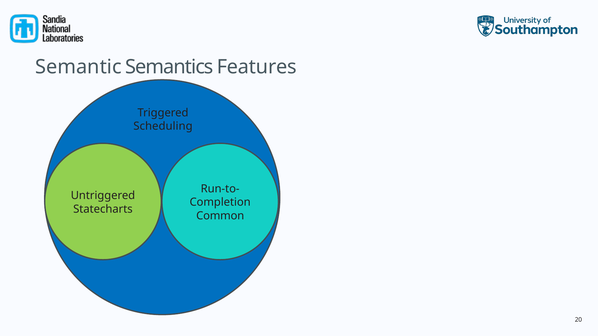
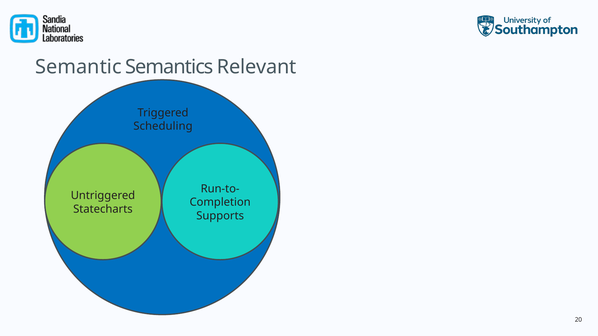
Features: Features -> Relevant
Common: Common -> Supports
